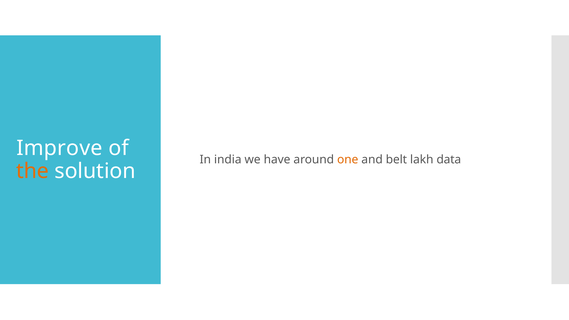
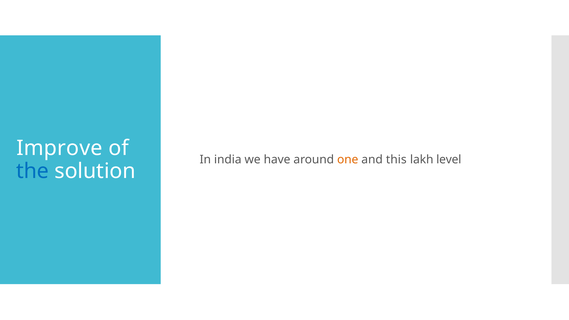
belt: belt -> this
data: data -> level
the colour: orange -> blue
